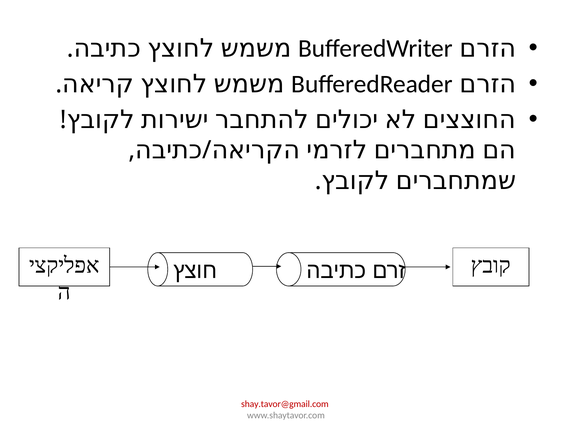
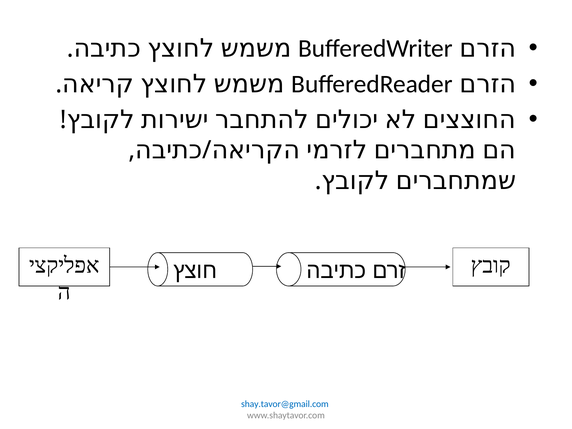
shay.tavor@gmail.com colour: red -> blue
